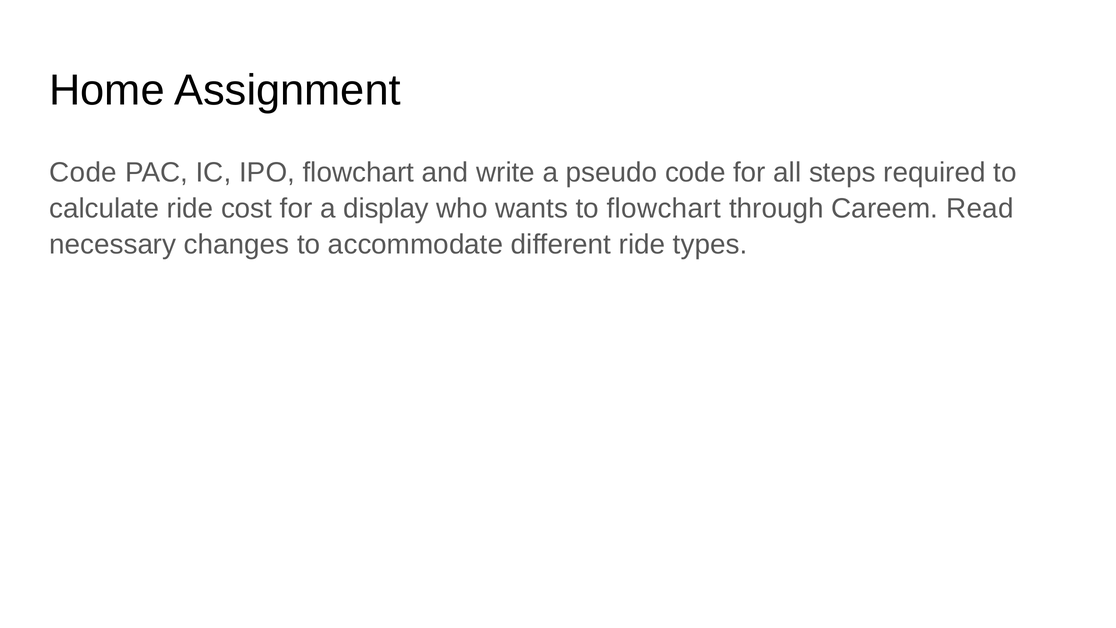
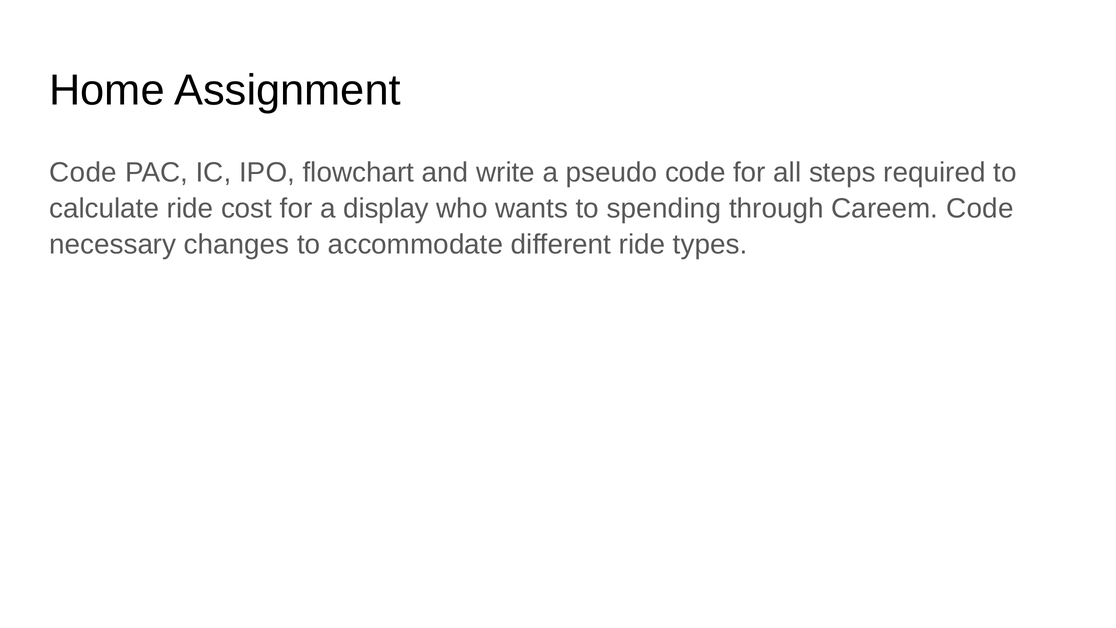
to flowchart: flowchart -> spending
Careem Read: Read -> Code
